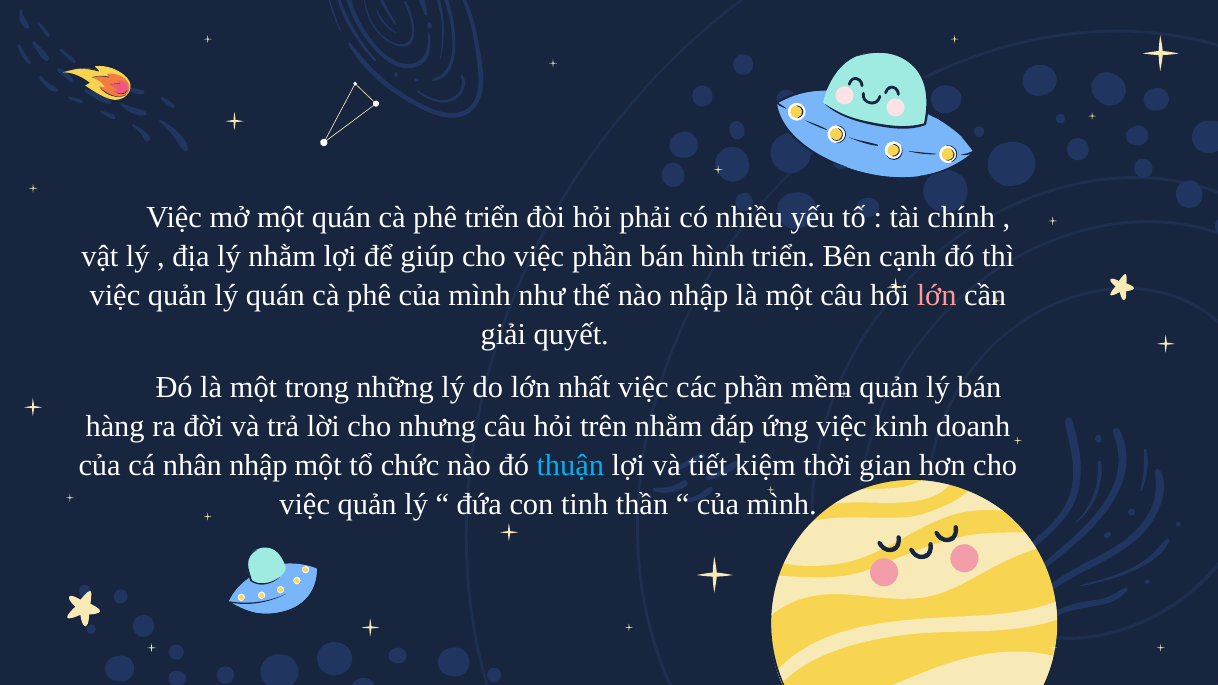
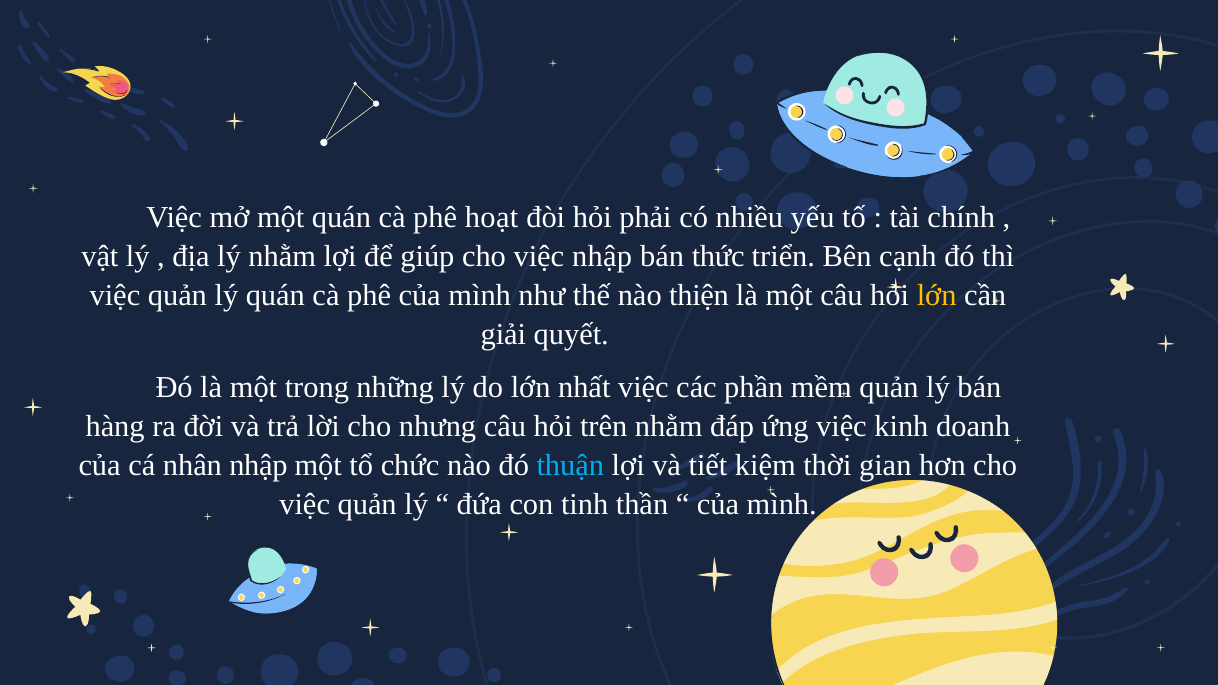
phê triển: triển -> hoạt
việc phần: phần -> nhập
hình: hình -> thức
nào nhập: nhập -> thiện
lớn at (937, 296) colour: pink -> yellow
